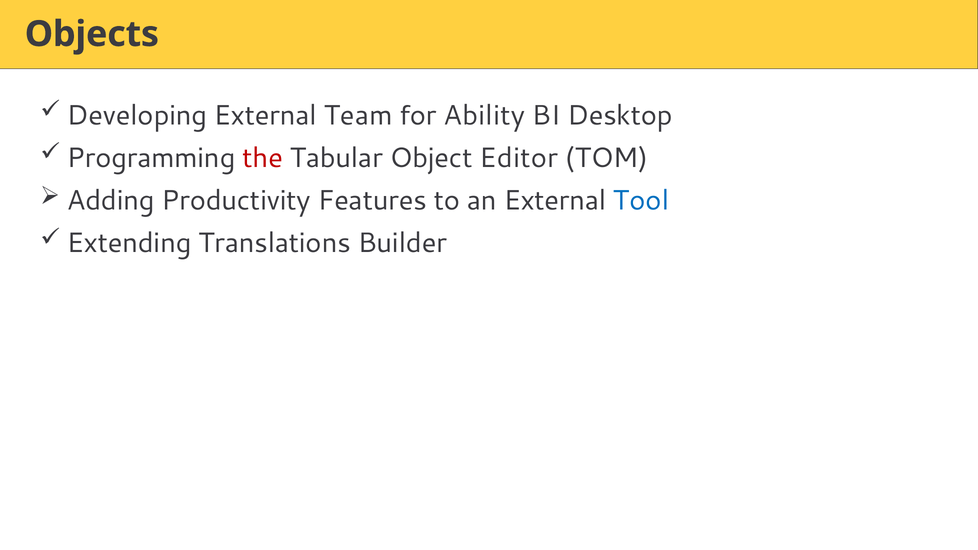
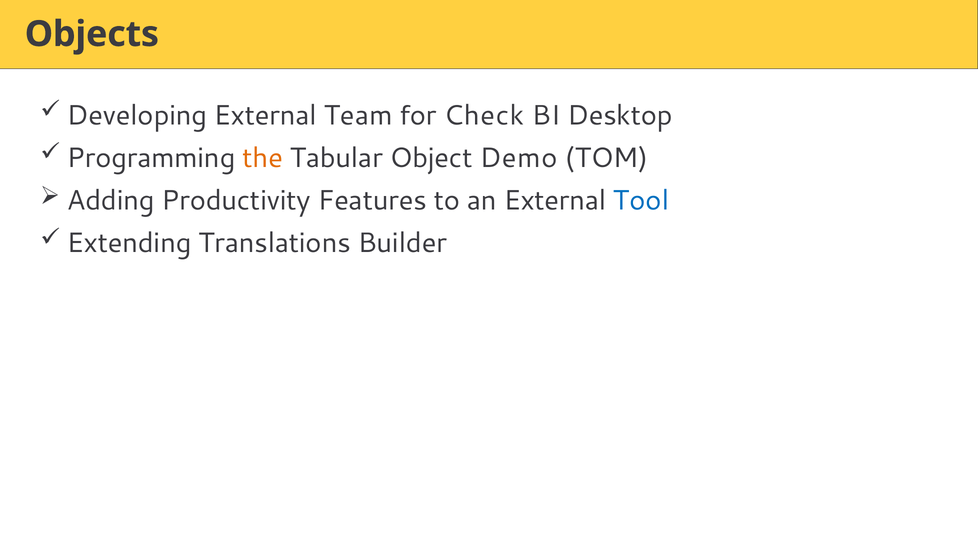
Ability: Ability -> Check
the colour: red -> orange
Editor: Editor -> Demo
